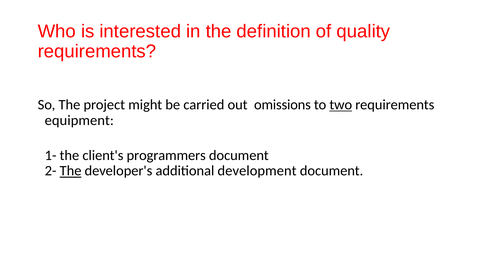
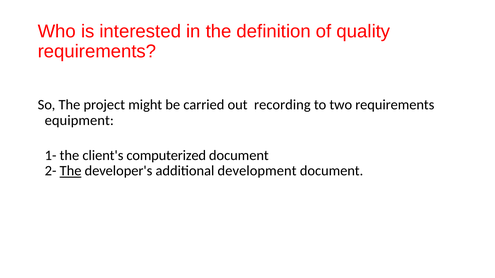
omissions: omissions -> recording
two underline: present -> none
programmers: programmers -> computerized
